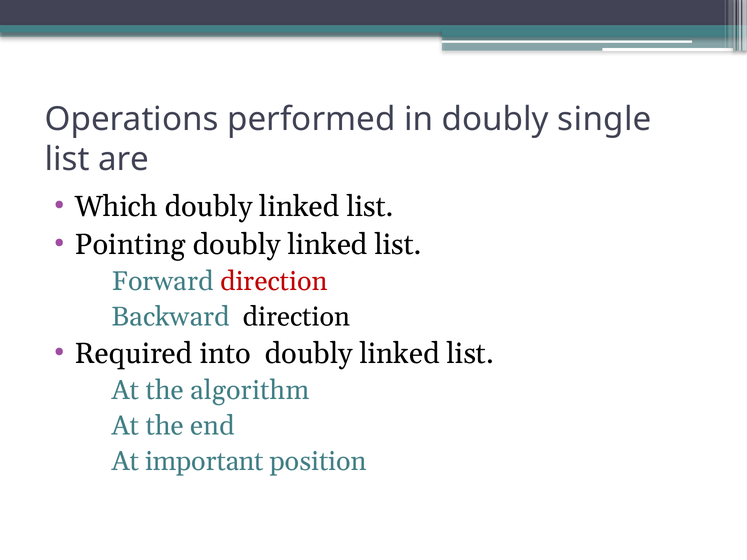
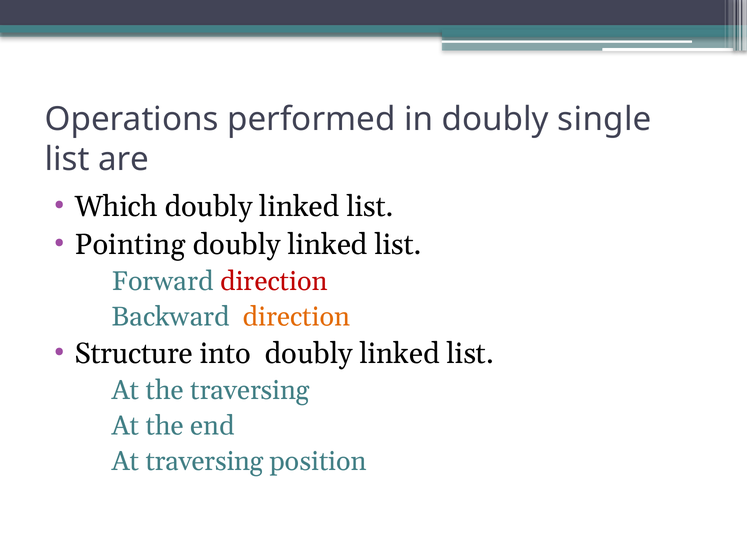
direction at (296, 317) colour: black -> orange
Required: Required -> Structure
the algorithm: algorithm -> traversing
At important: important -> traversing
